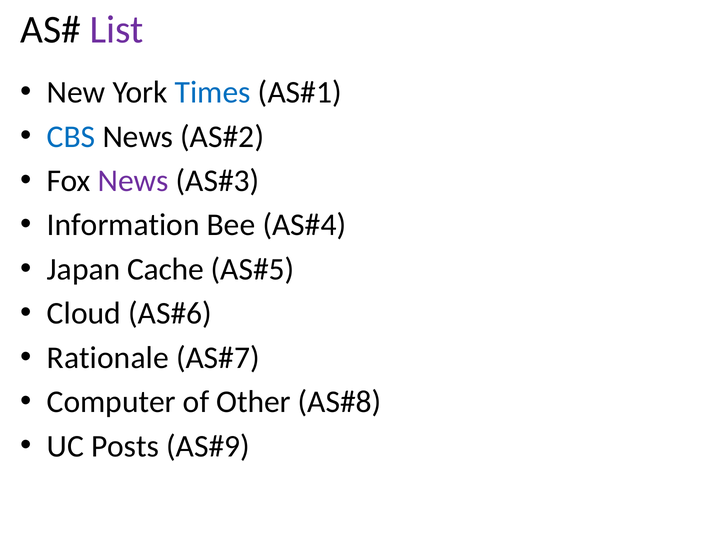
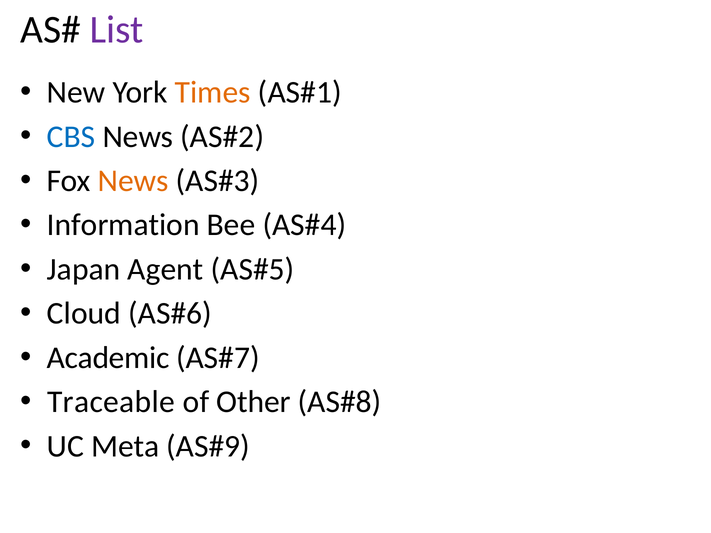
Times colour: blue -> orange
News at (133, 181) colour: purple -> orange
Cache: Cache -> Agent
Rationale: Rationale -> Academic
Computer: Computer -> Traceable
Posts: Posts -> Meta
